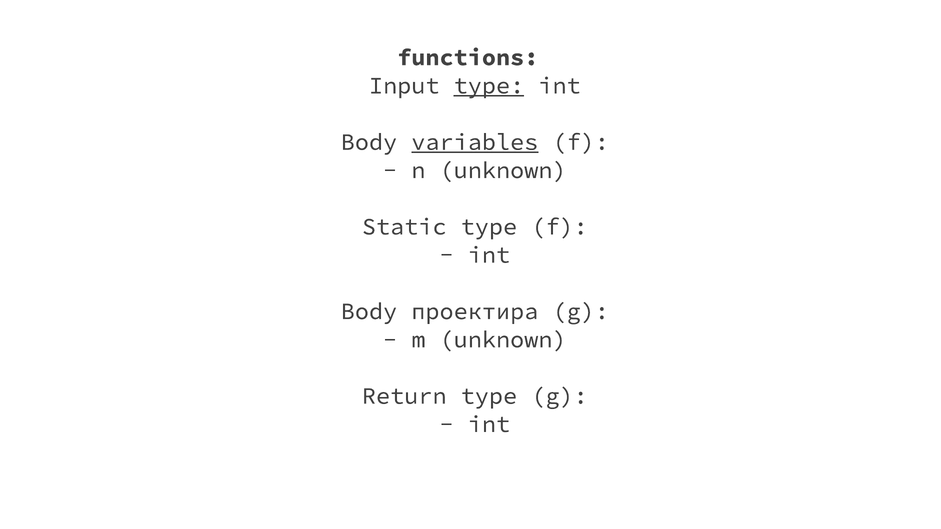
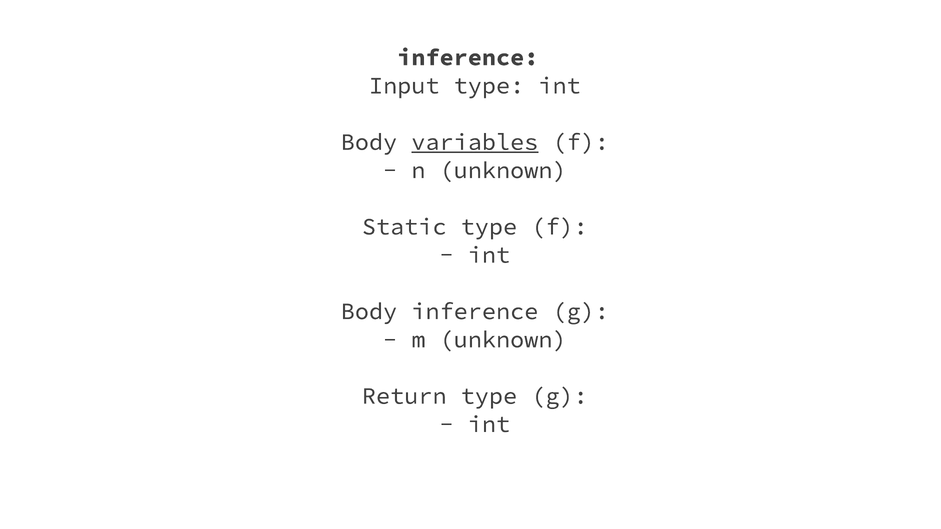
functions at (468, 57): functions -> inference
type at (489, 86) underline: present -> none
Body проектира: проектира -> inference
